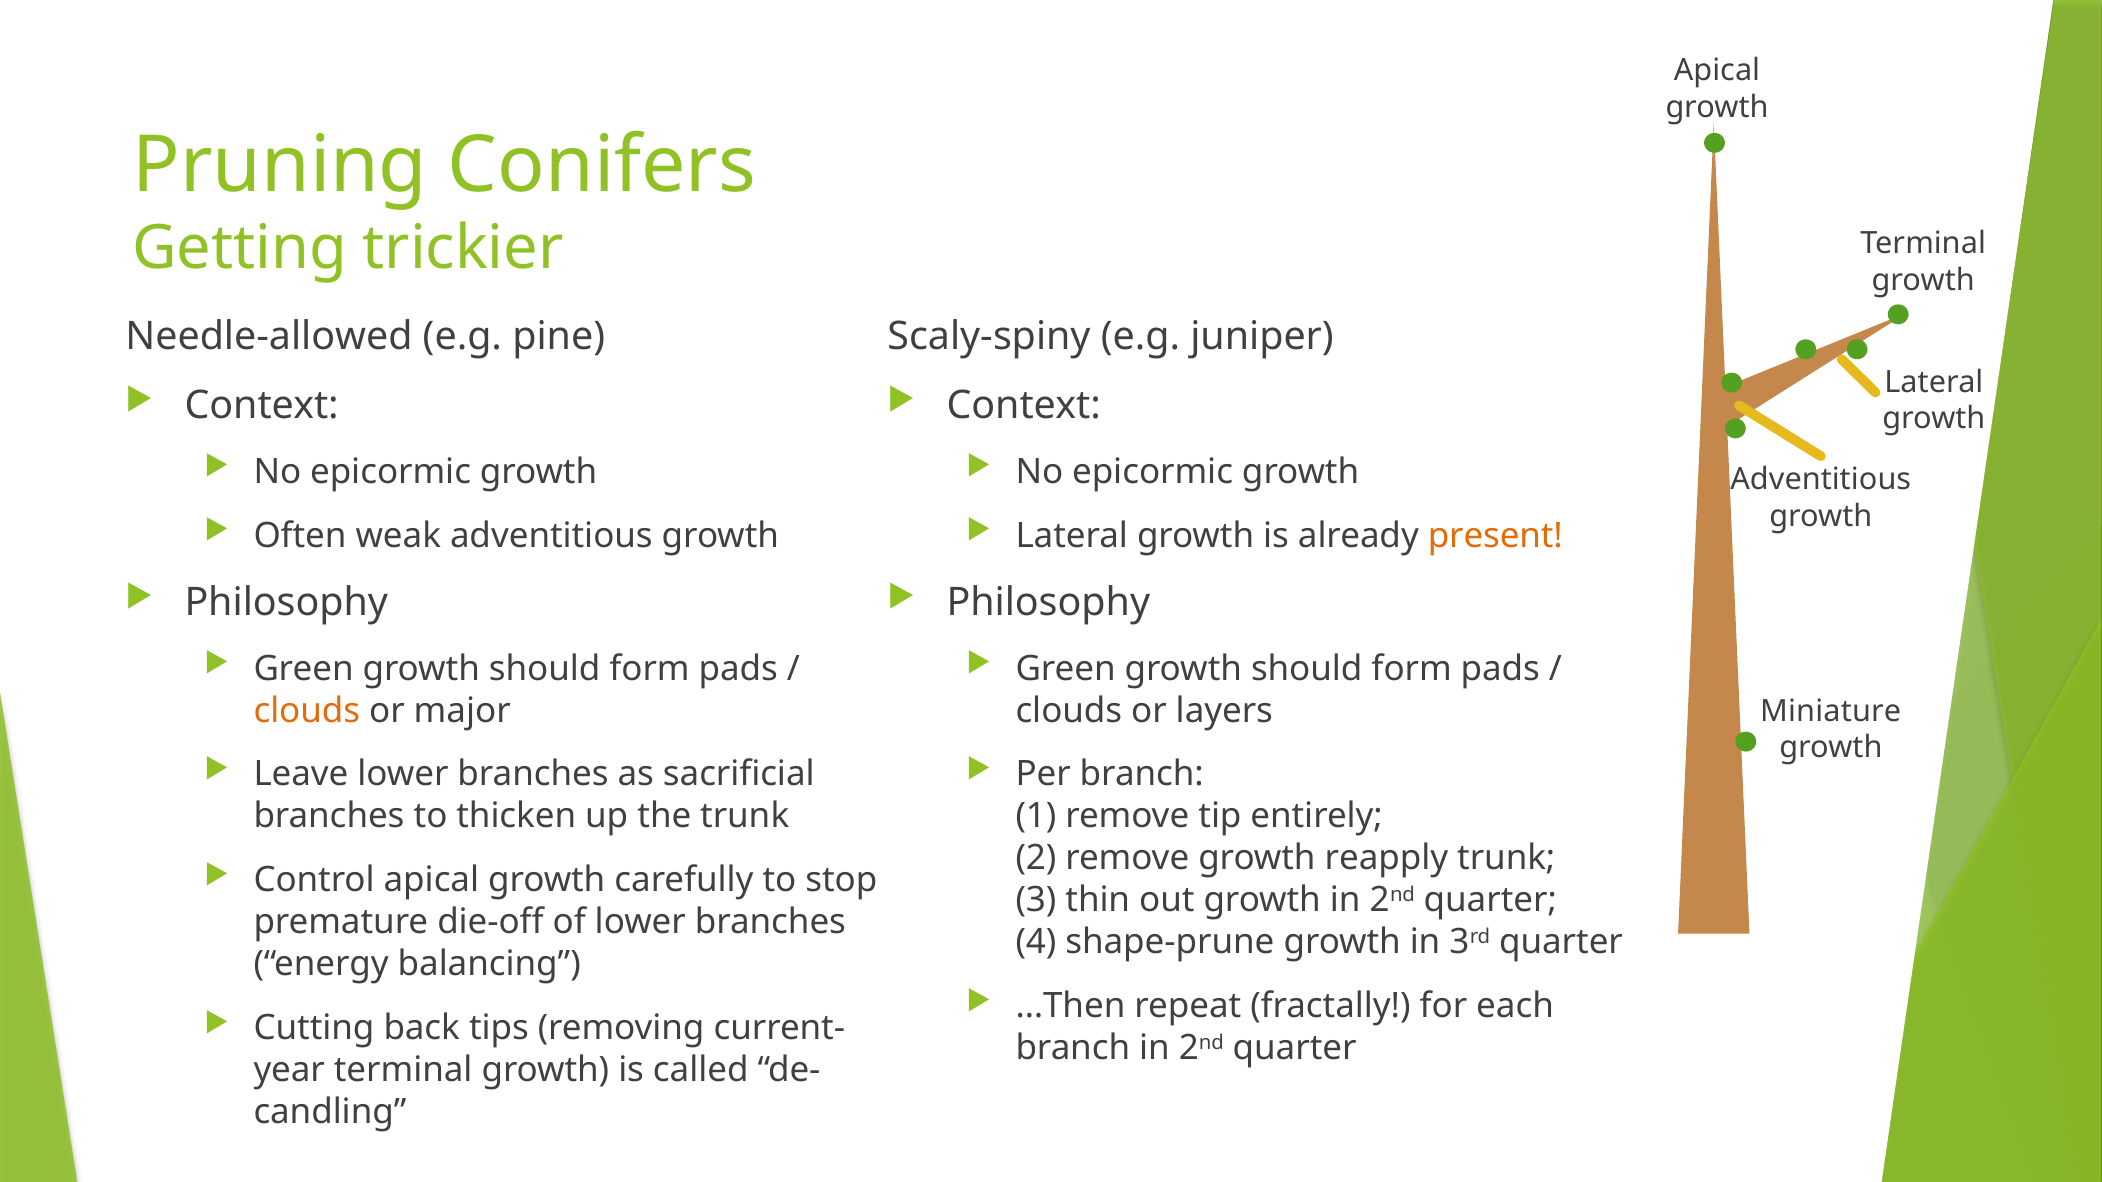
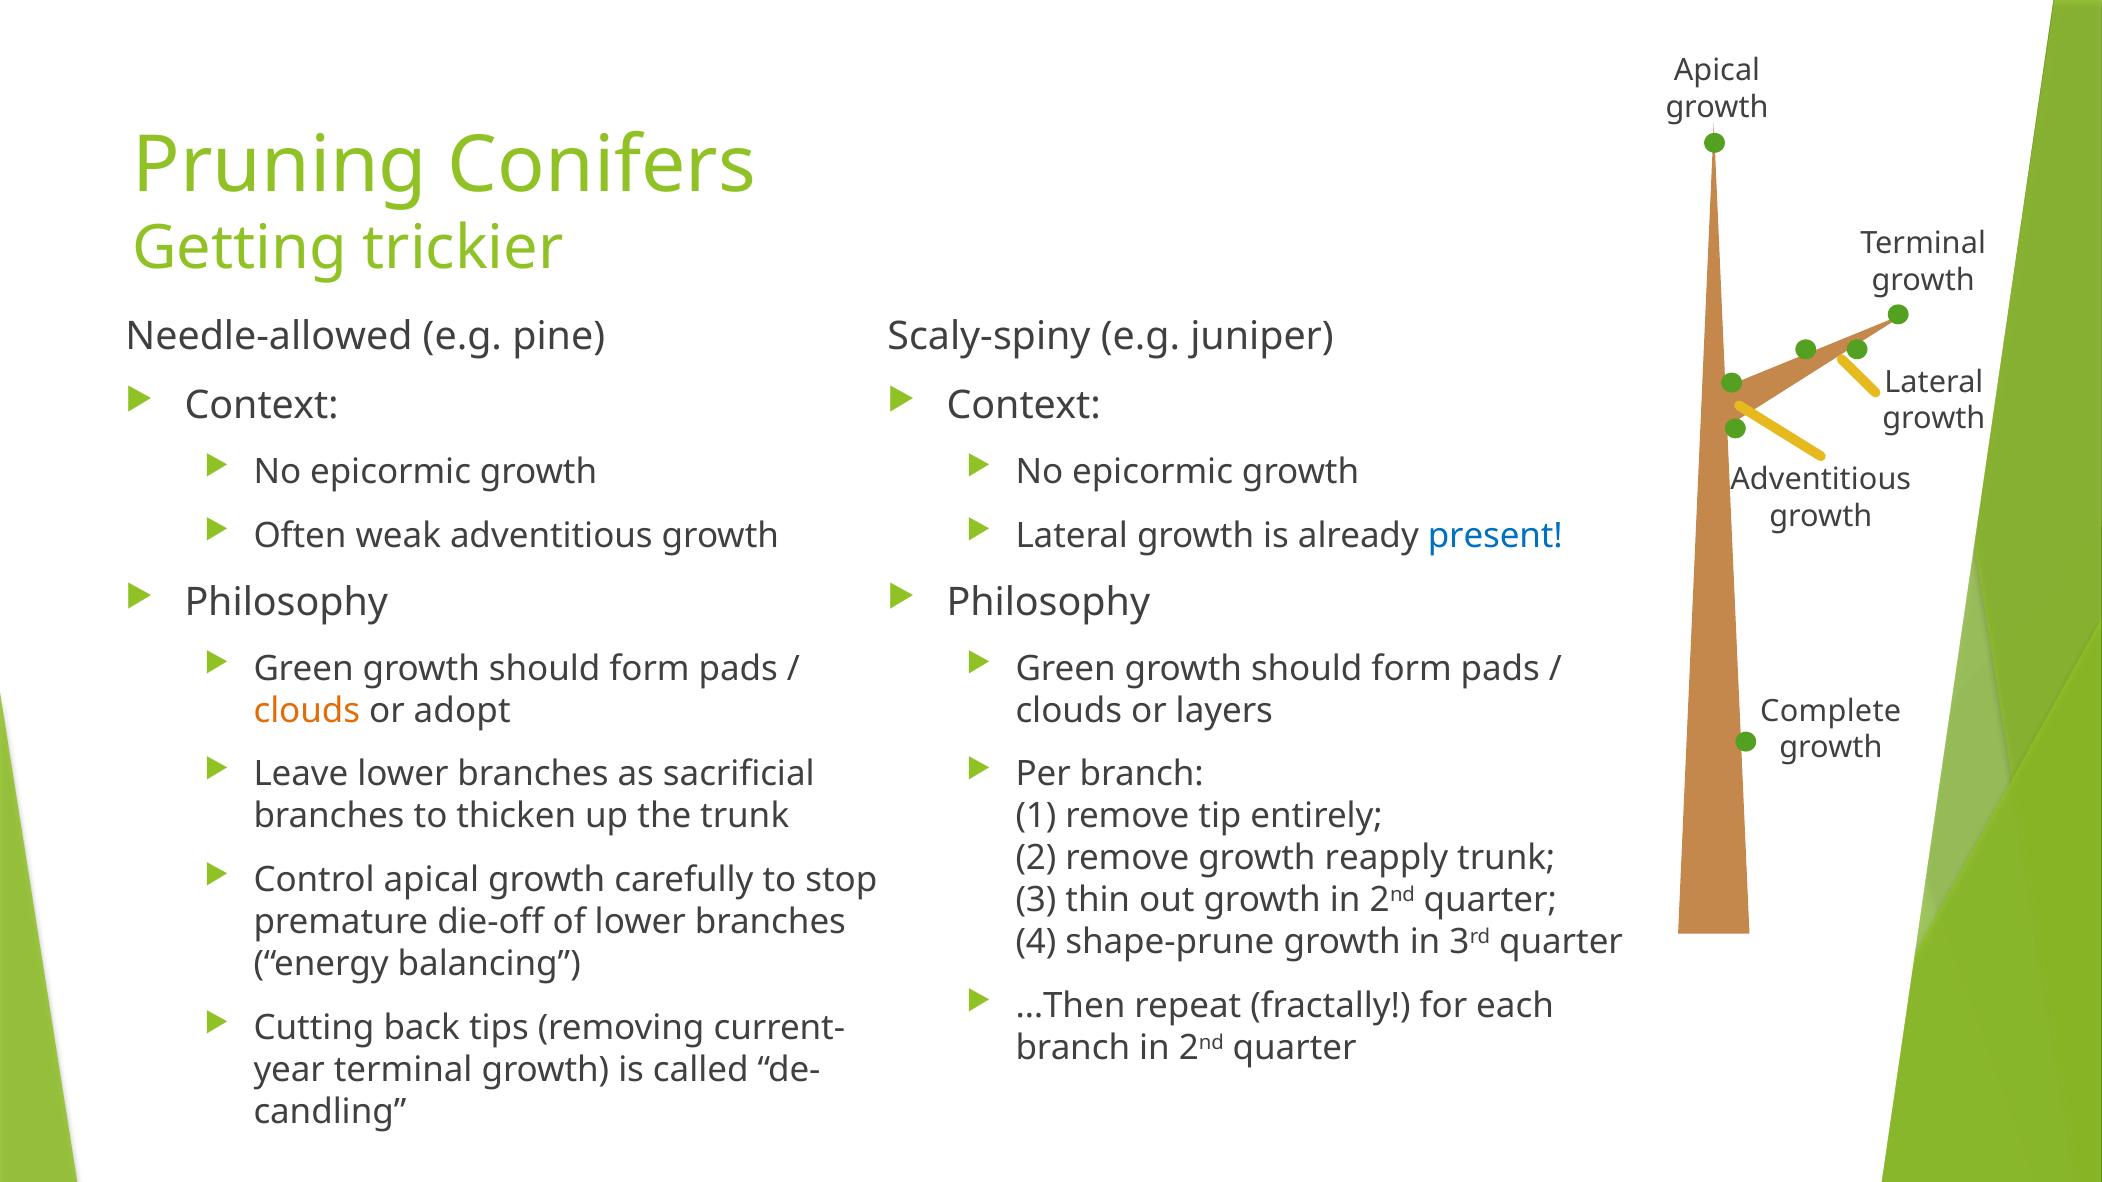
present colour: orange -> blue
major: major -> adopt
Miniature: Miniature -> Complete
